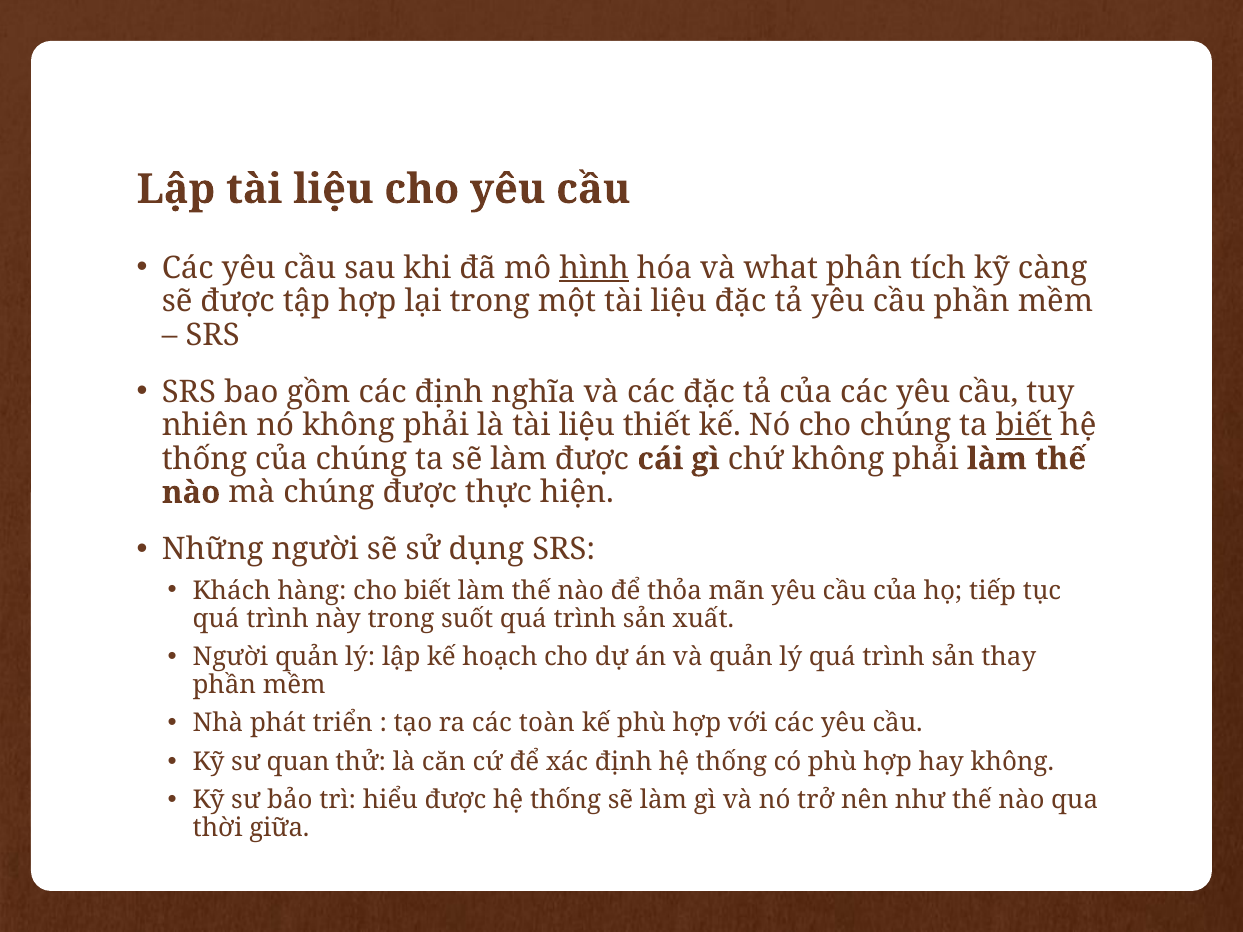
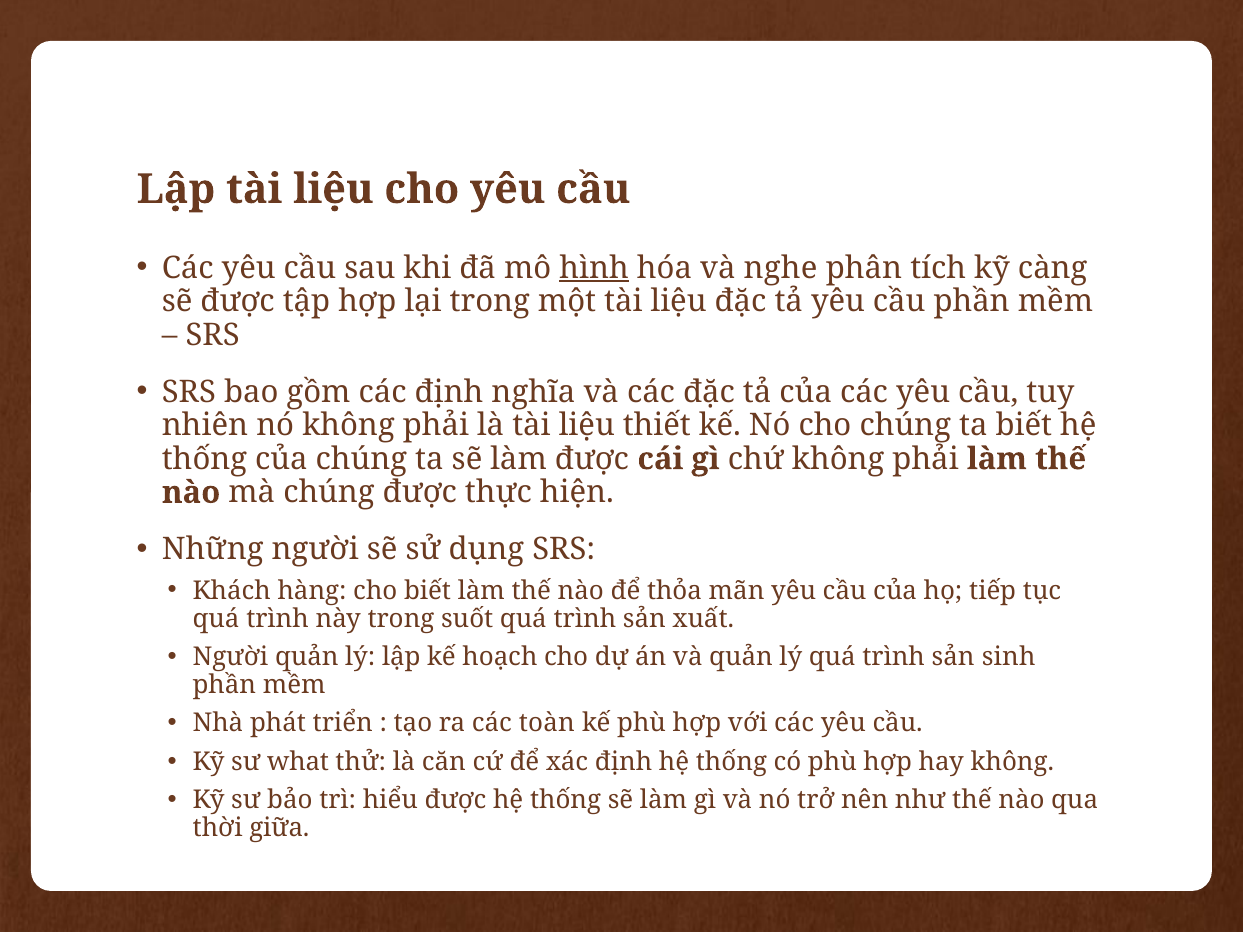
what: what -> nghe
biết at (1024, 426) underline: present -> none
thay: thay -> sinh
quan: quan -> what
